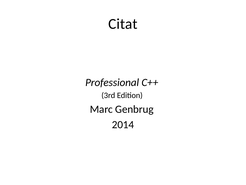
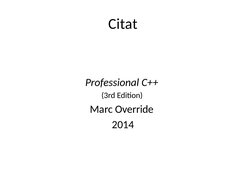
Genbrug: Genbrug -> Override
